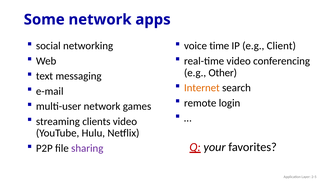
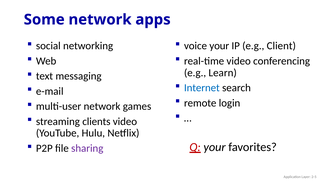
voice time: time -> your
Other: Other -> Learn
Internet colour: orange -> blue
